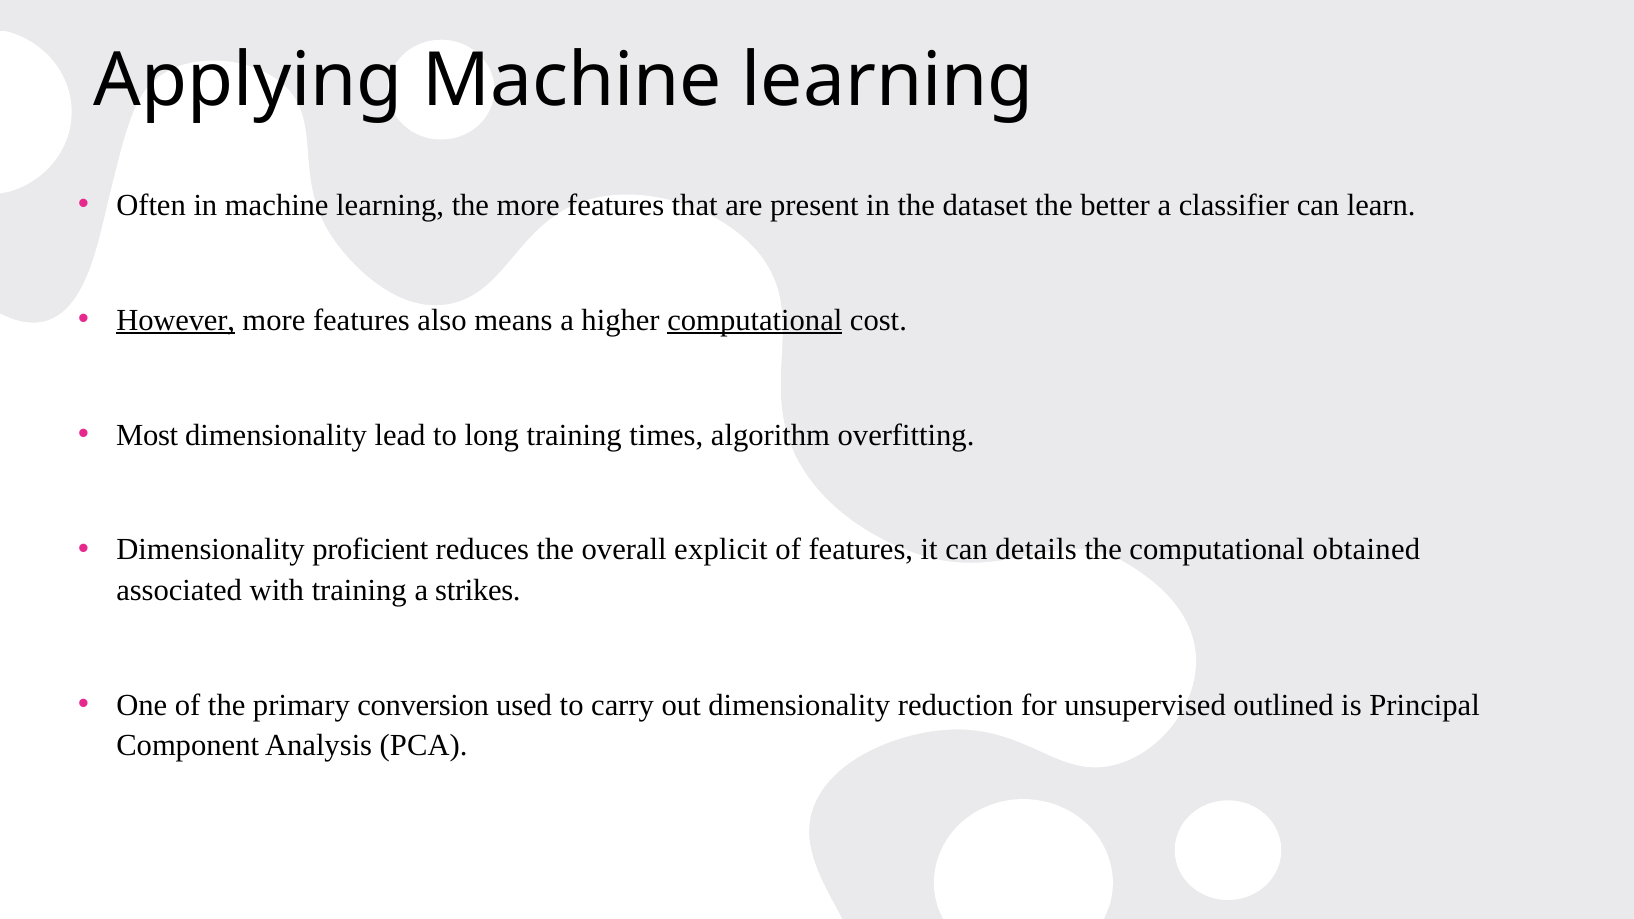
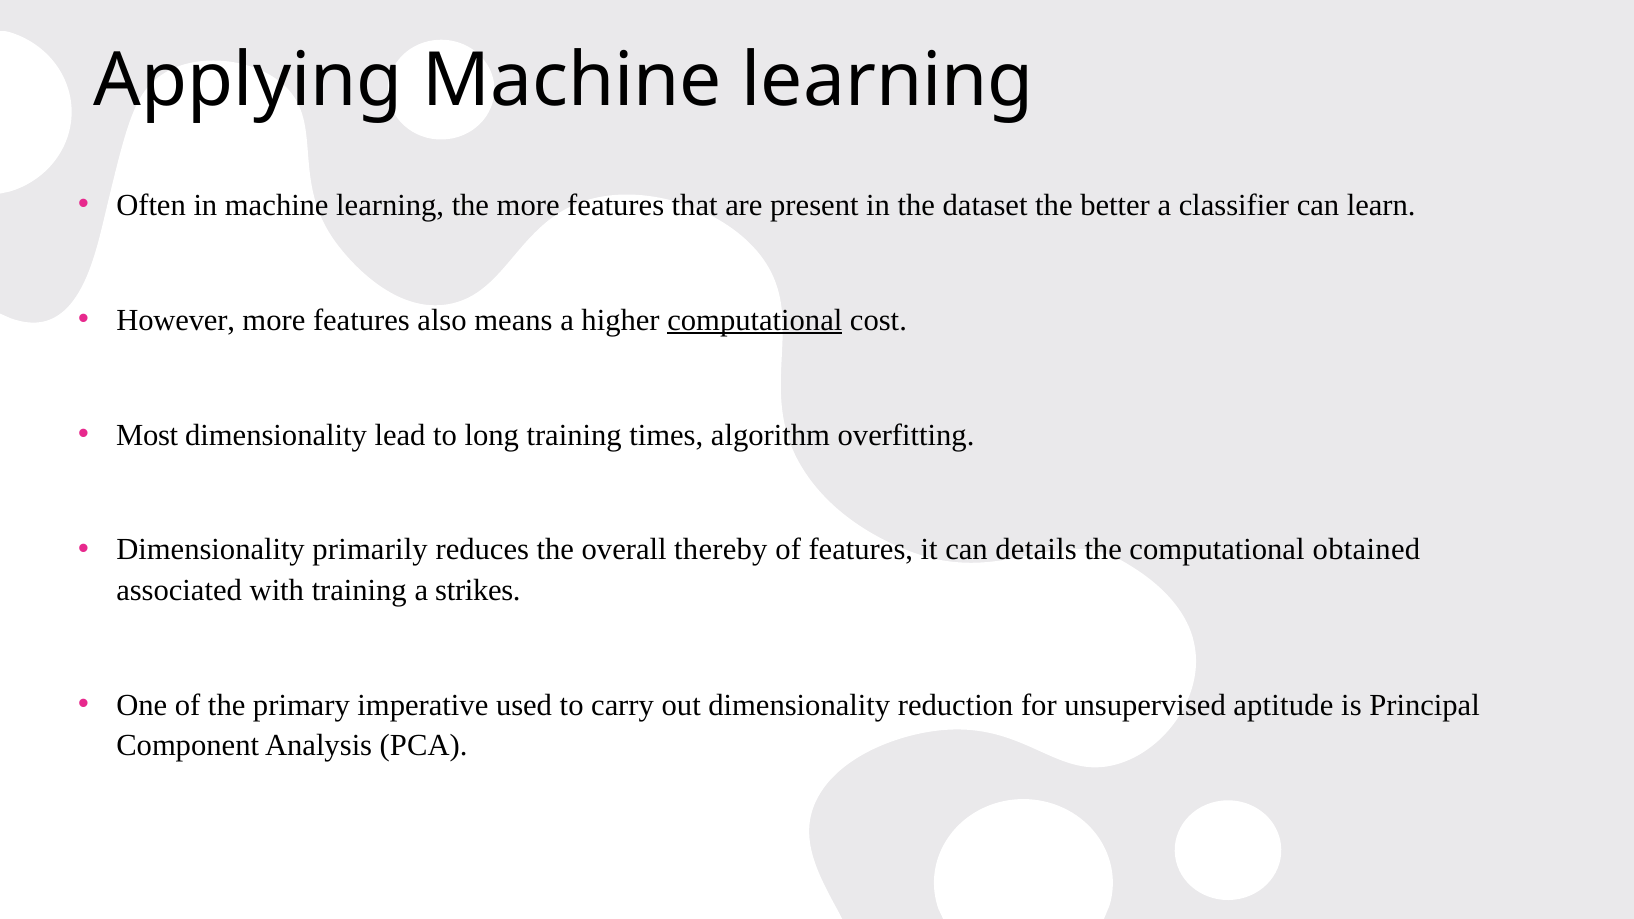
However underline: present -> none
proficient: proficient -> primarily
explicit: explicit -> thereby
conversion: conversion -> imperative
outlined: outlined -> aptitude
